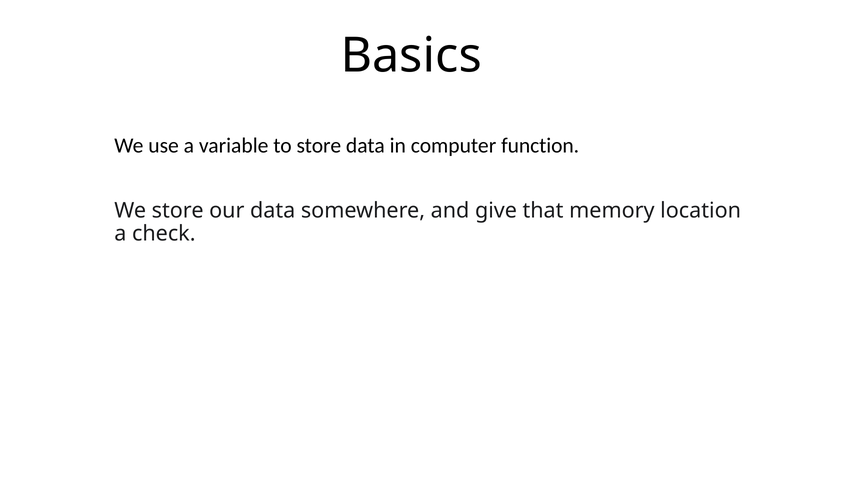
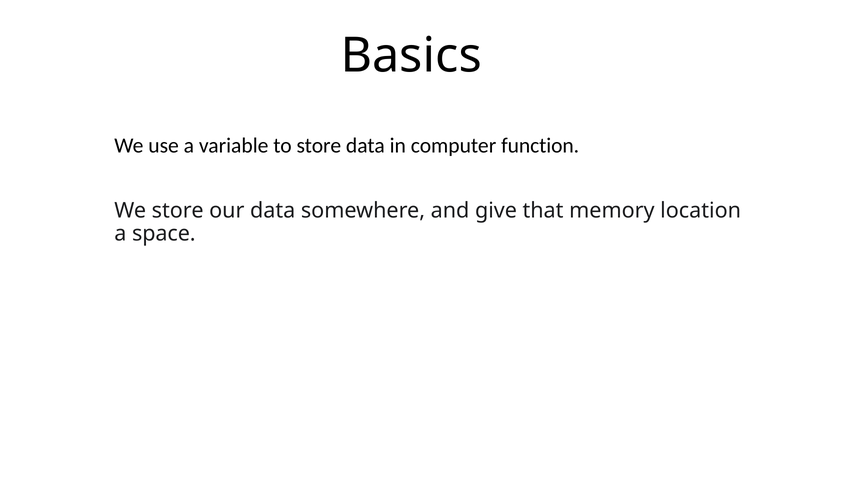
check: check -> space
